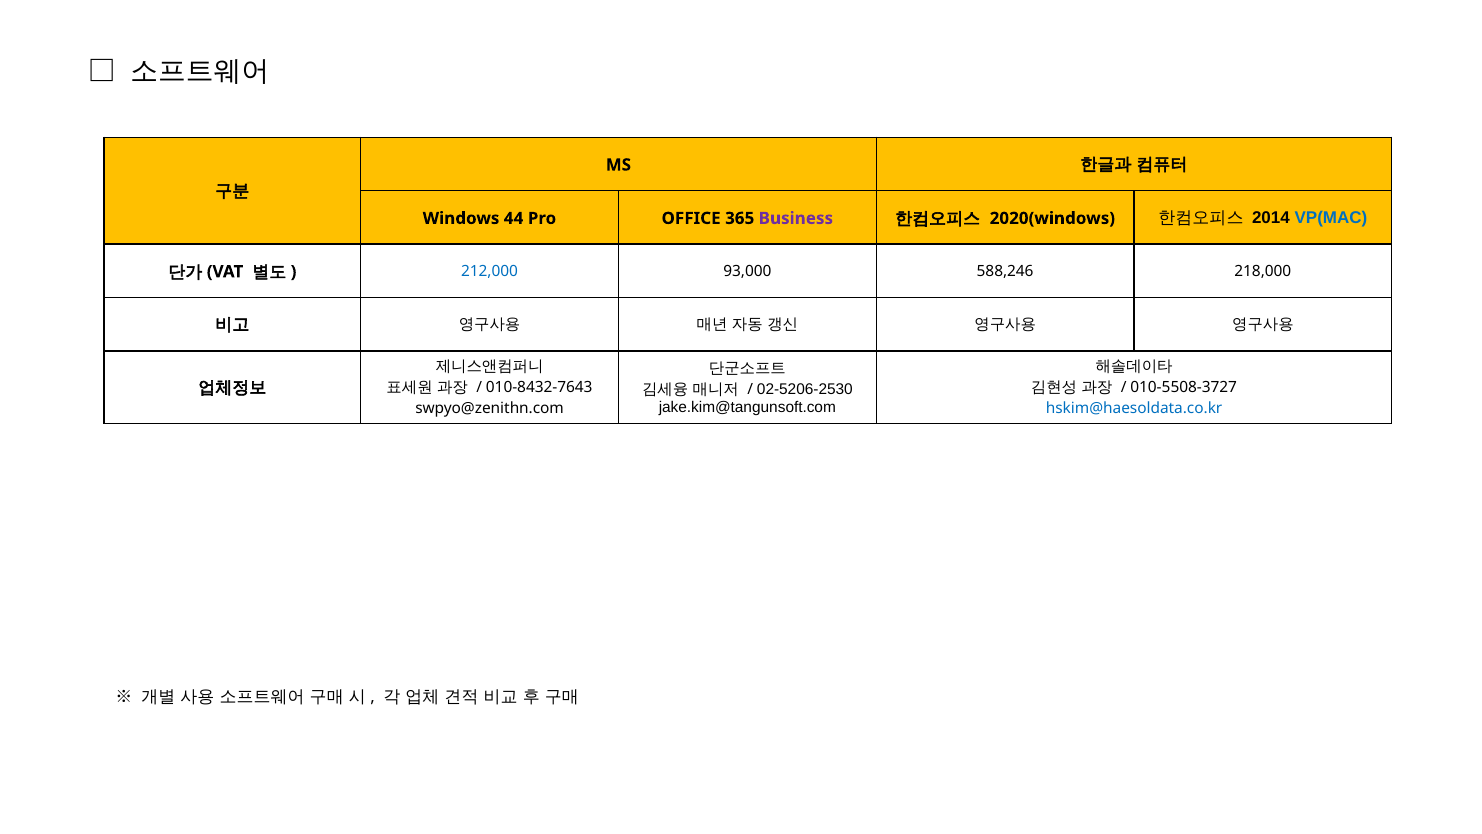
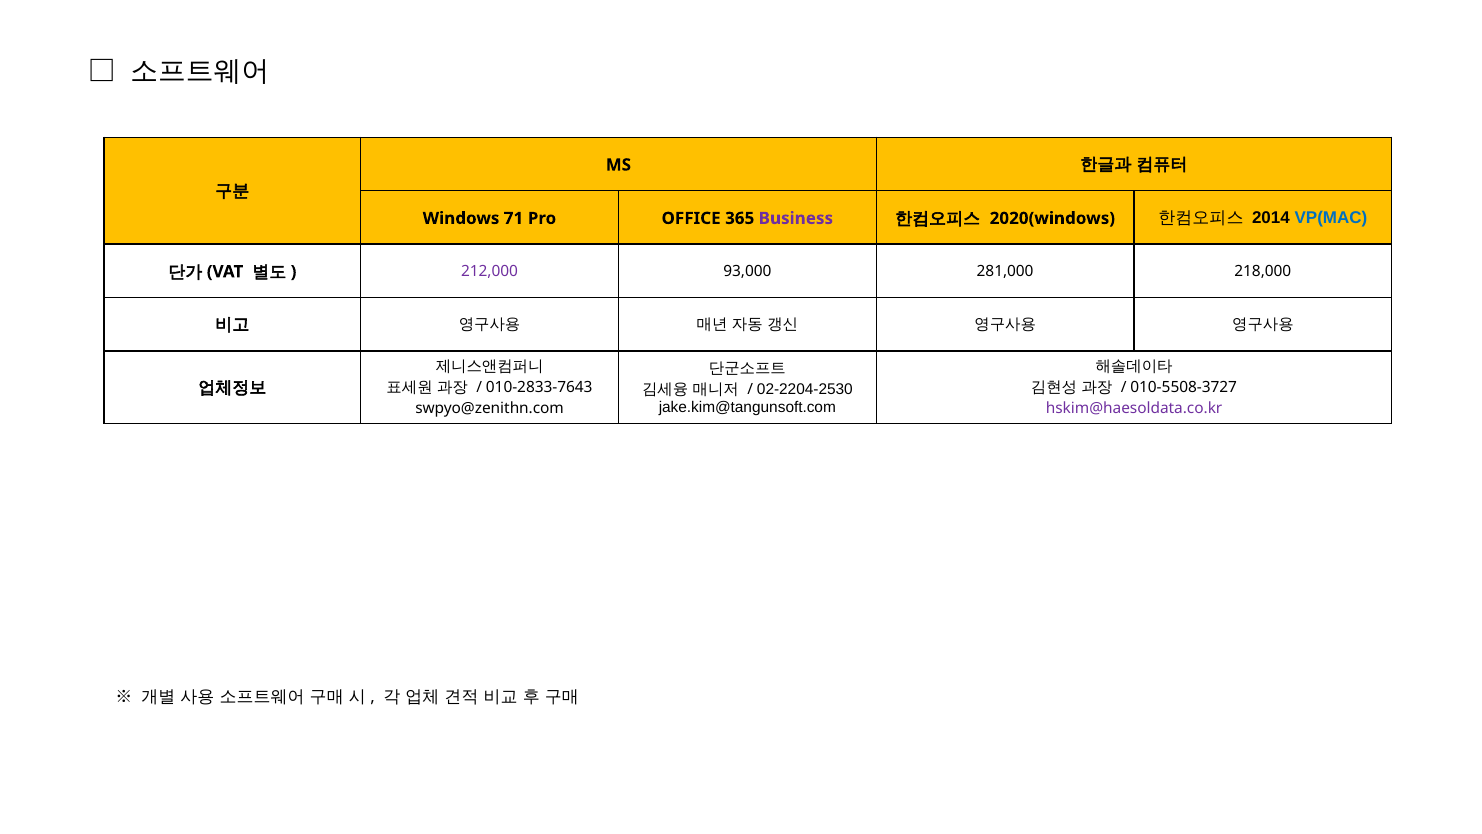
44: 44 -> 71
212,000 colour: blue -> purple
588,246: 588,246 -> 281,000
010-8432-7643: 010-8432-7643 -> 010-2833-7643
02-5206-2530: 02-5206-2530 -> 02-2204-2530
hskim@haesoldata.co.kr colour: blue -> purple
